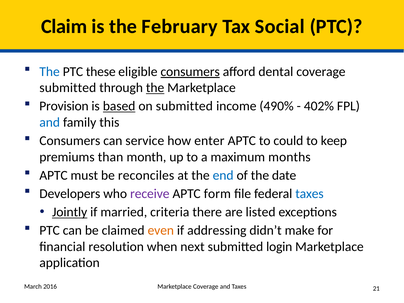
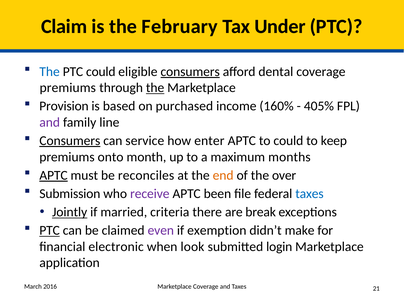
Social: Social -> Under
PTC these: these -> could
submitted at (68, 88): submitted -> premiums
based underline: present -> none
on submitted: submitted -> purchased
490%: 490% -> 160%
402%: 402% -> 405%
and at (50, 122) colour: blue -> purple
this: this -> line
Consumers at (70, 141) underline: none -> present
than: than -> onto
APTC at (54, 175) underline: none -> present
end colour: blue -> orange
date: date -> over
Developers: Developers -> Submission
form: form -> been
listed: listed -> break
PTC at (50, 231) underline: none -> present
even colour: orange -> purple
addressing: addressing -> exemption
resolution: resolution -> electronic
next: next -> look
